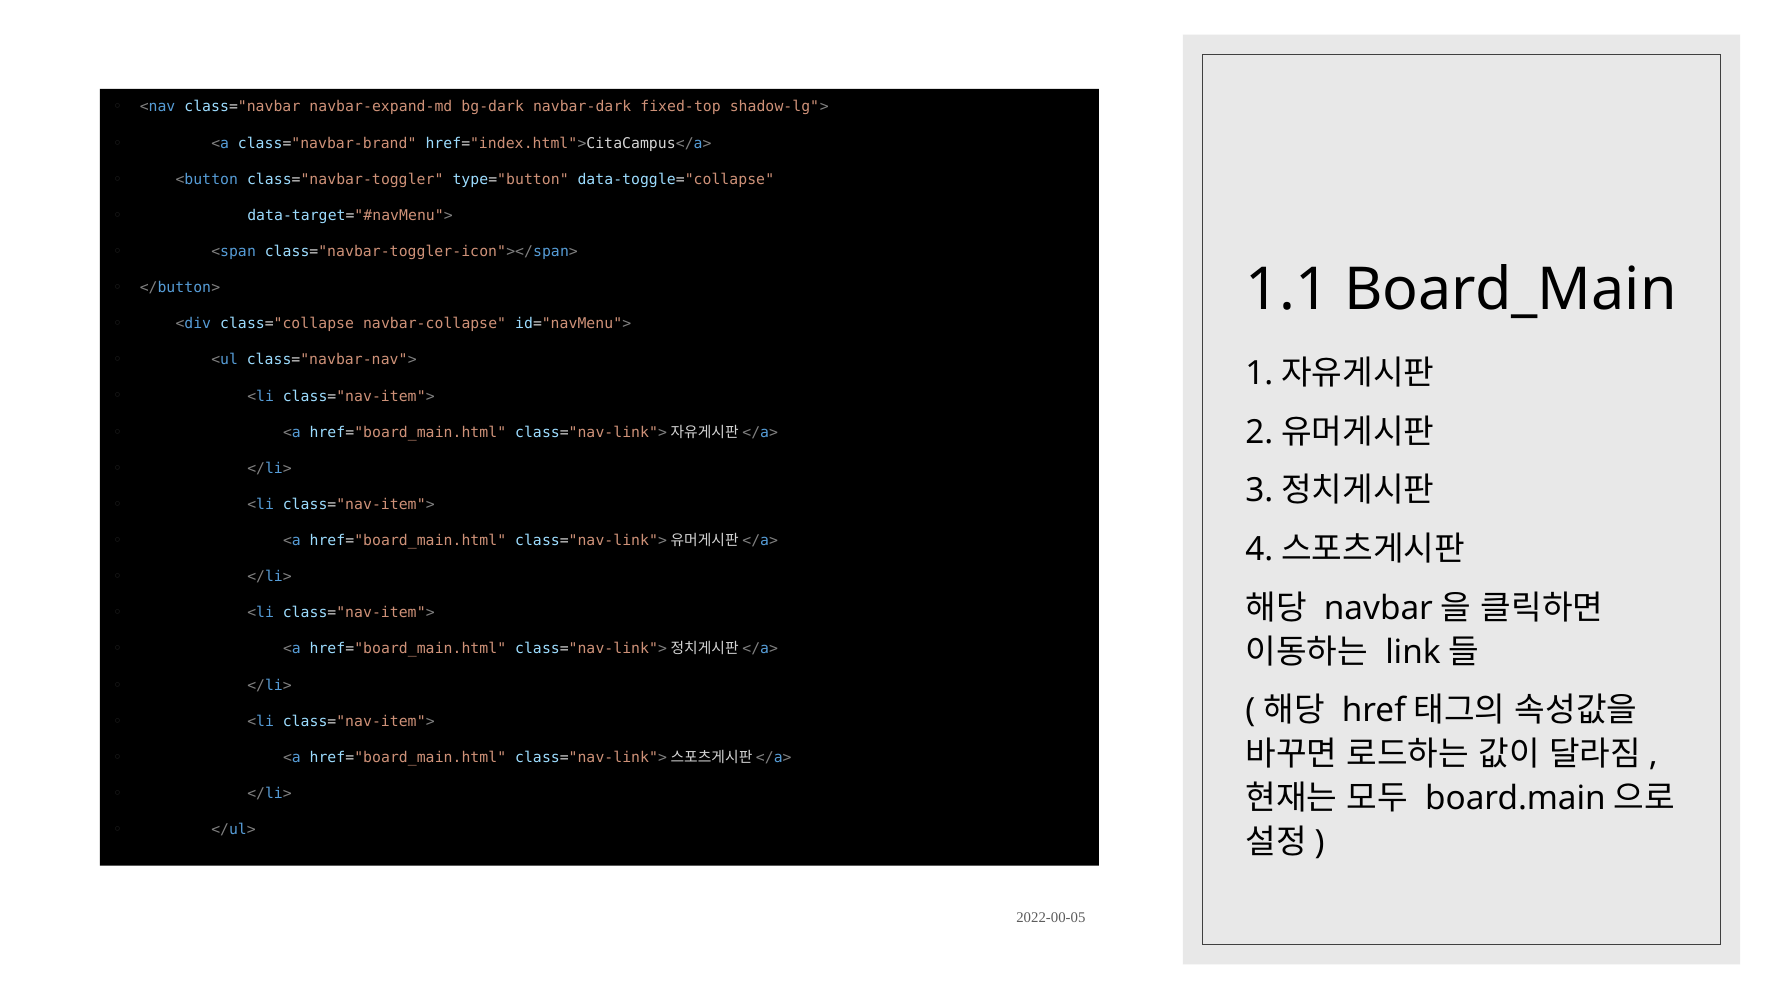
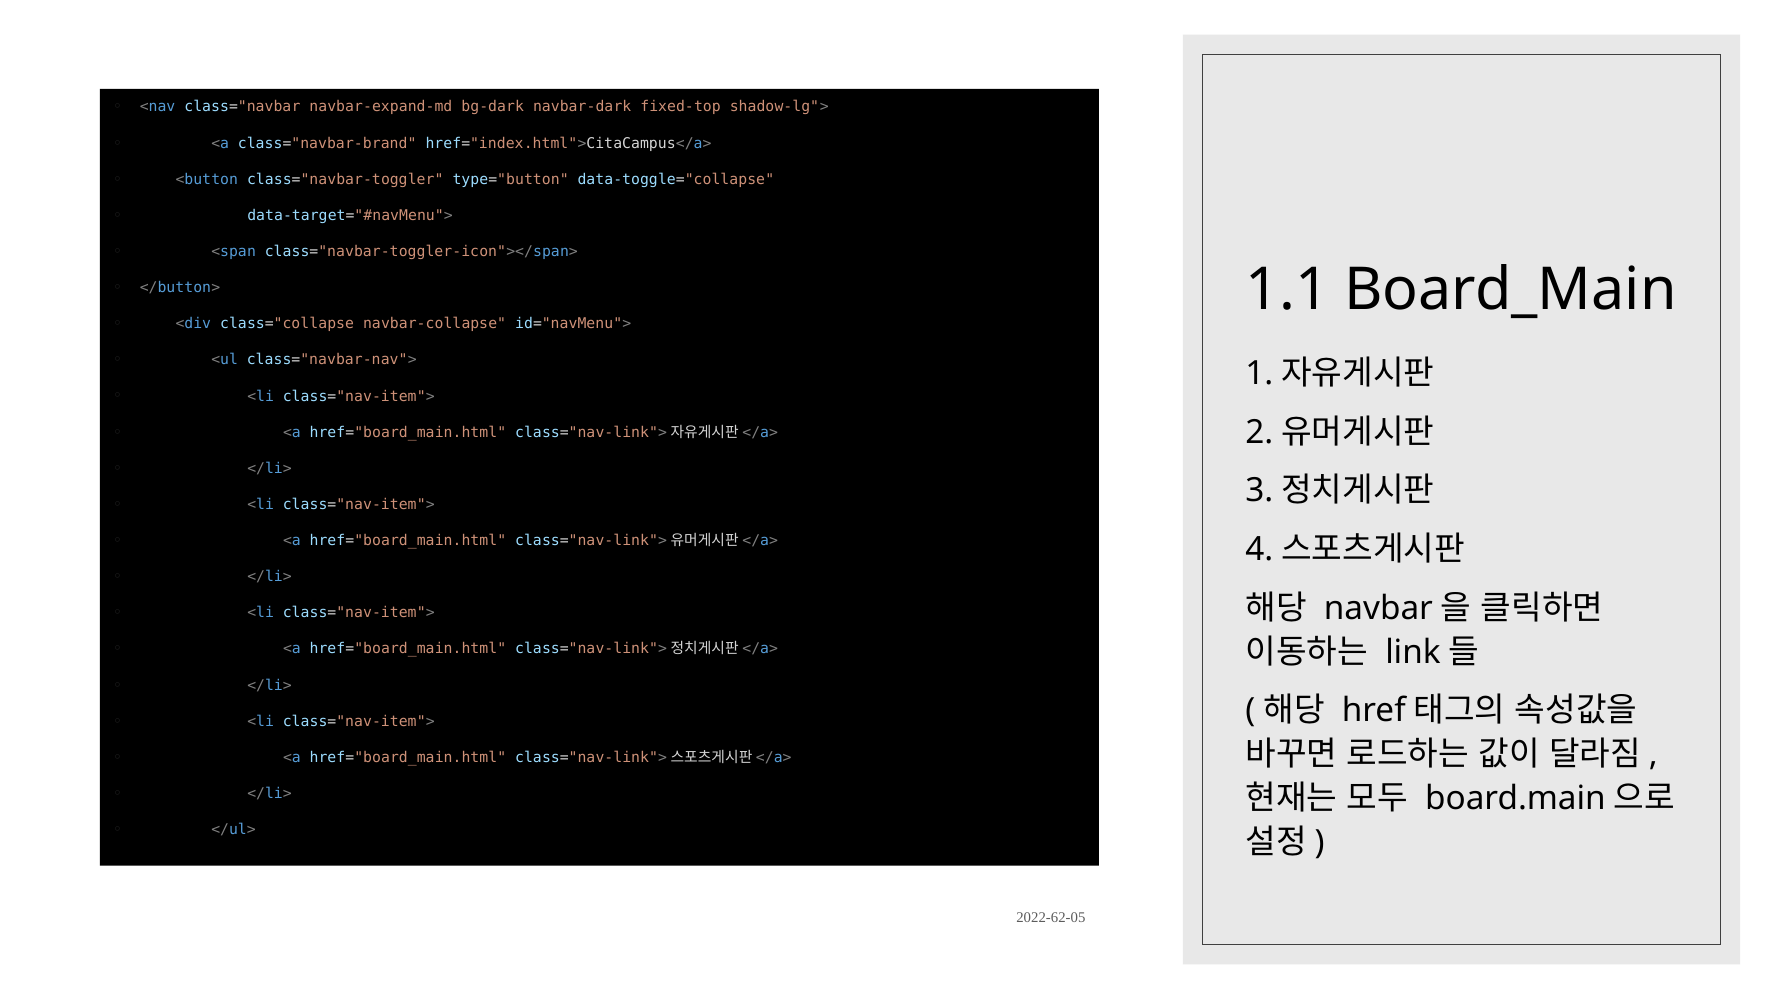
2022-00-05: 2022-00-05 -> 2022-62-05
